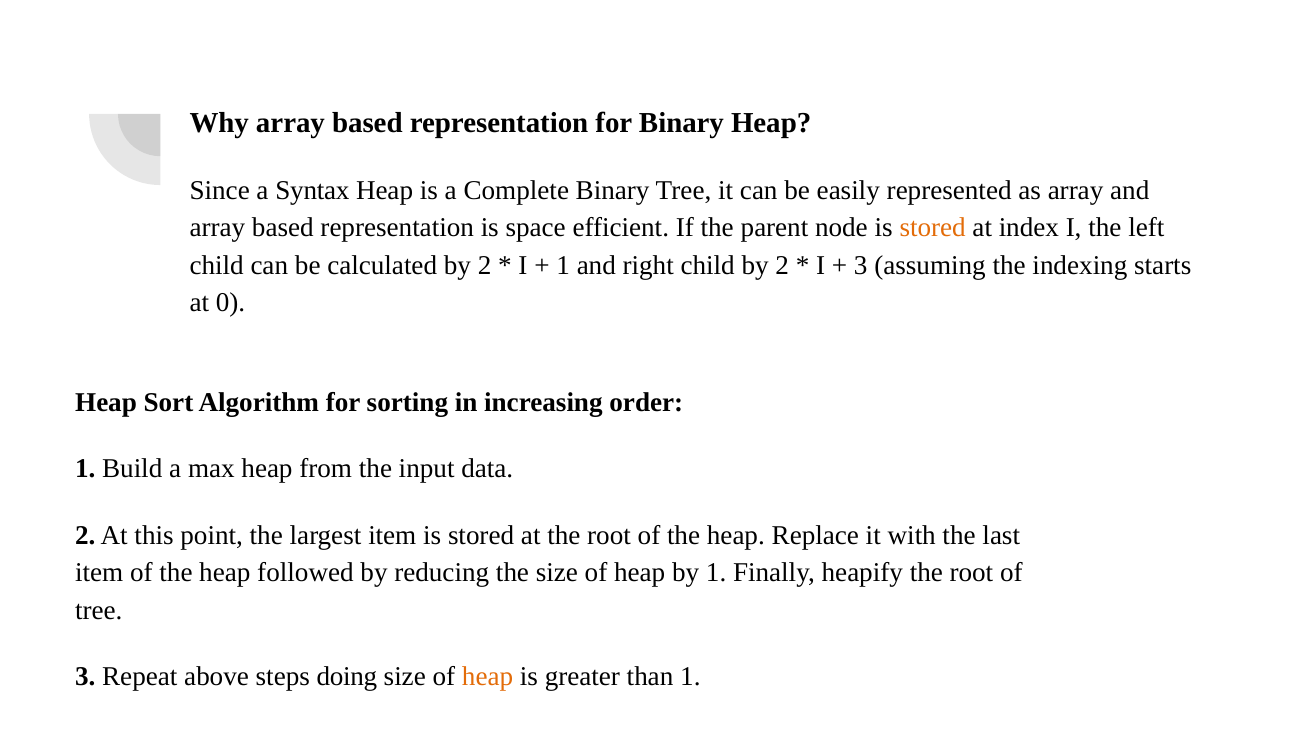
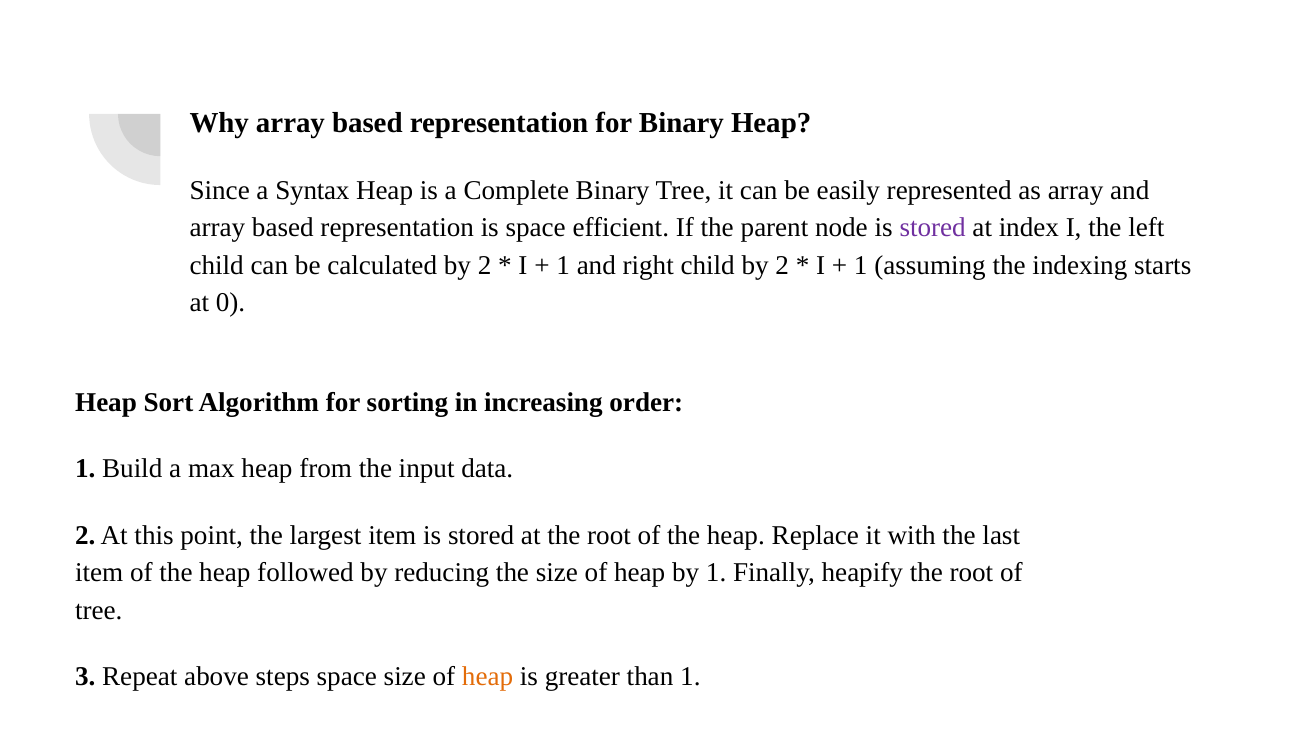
stored at (933, 228) colour: orange -> purple
3 at (861, 265): 3 -> 1
steps doing: doing -> space
